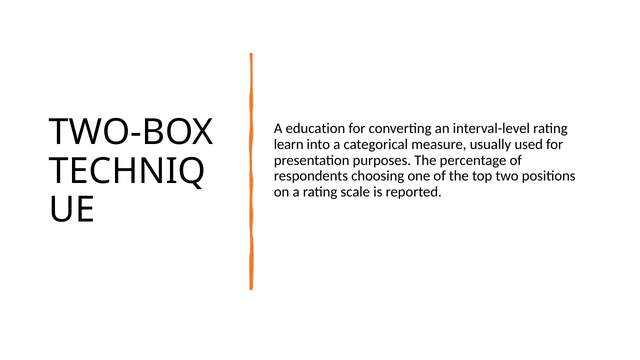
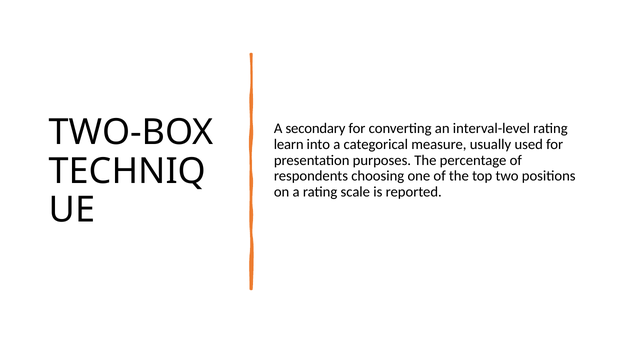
education: education -> secondary
